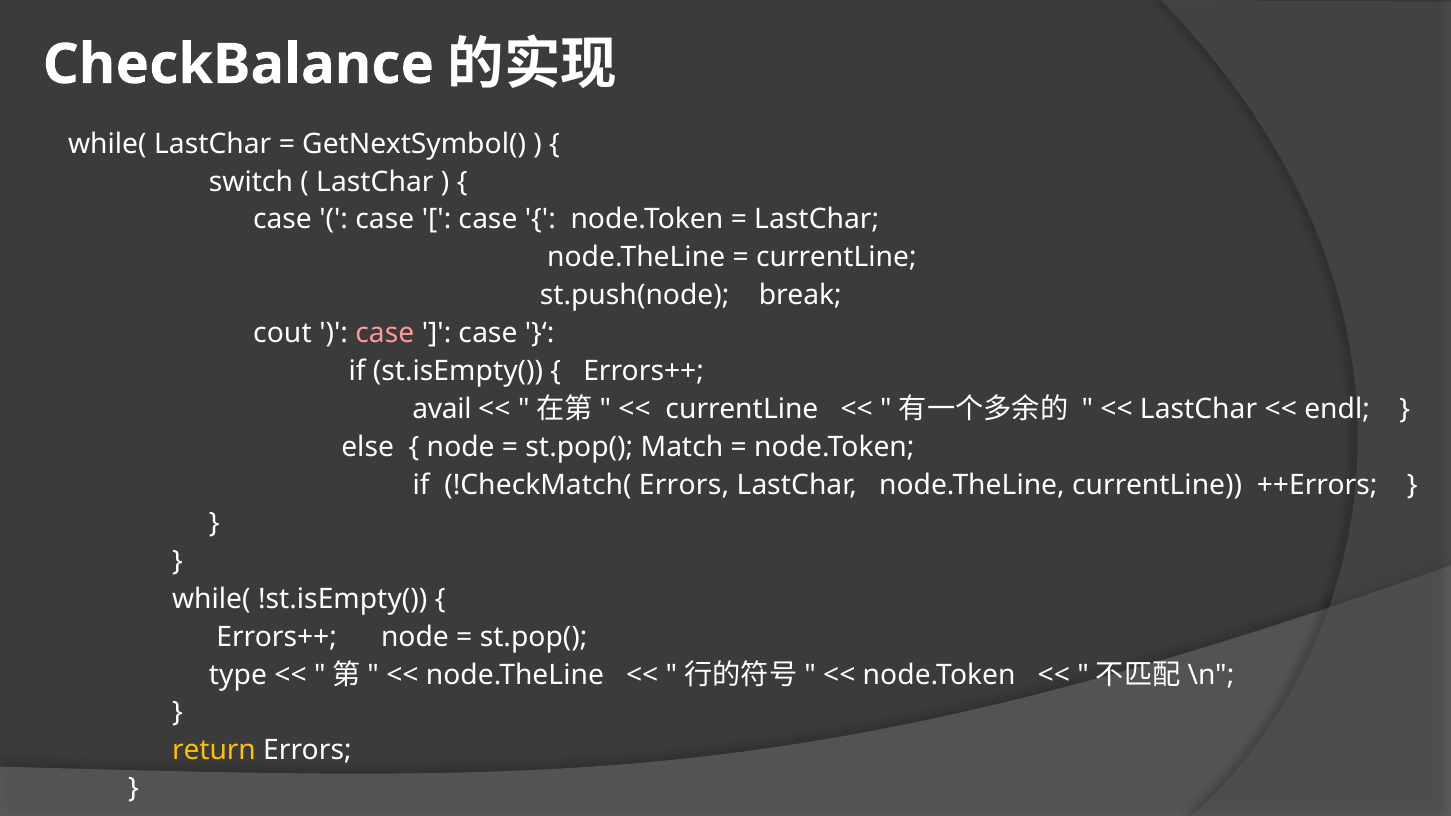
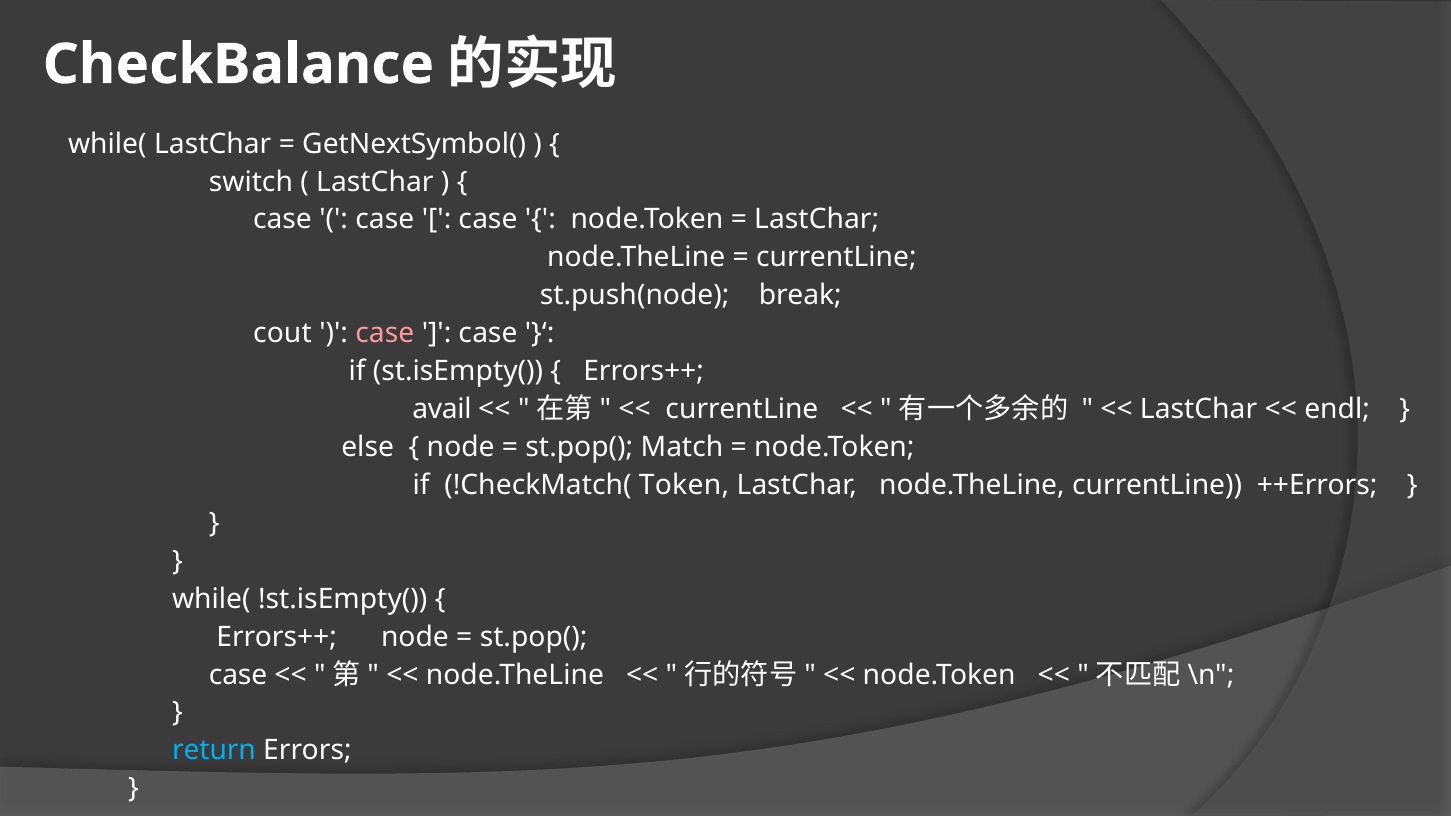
!CheckMatch( Errors: Errors -> Token
type at (238, 675): type -> case
return colour: yellow -> light blue
